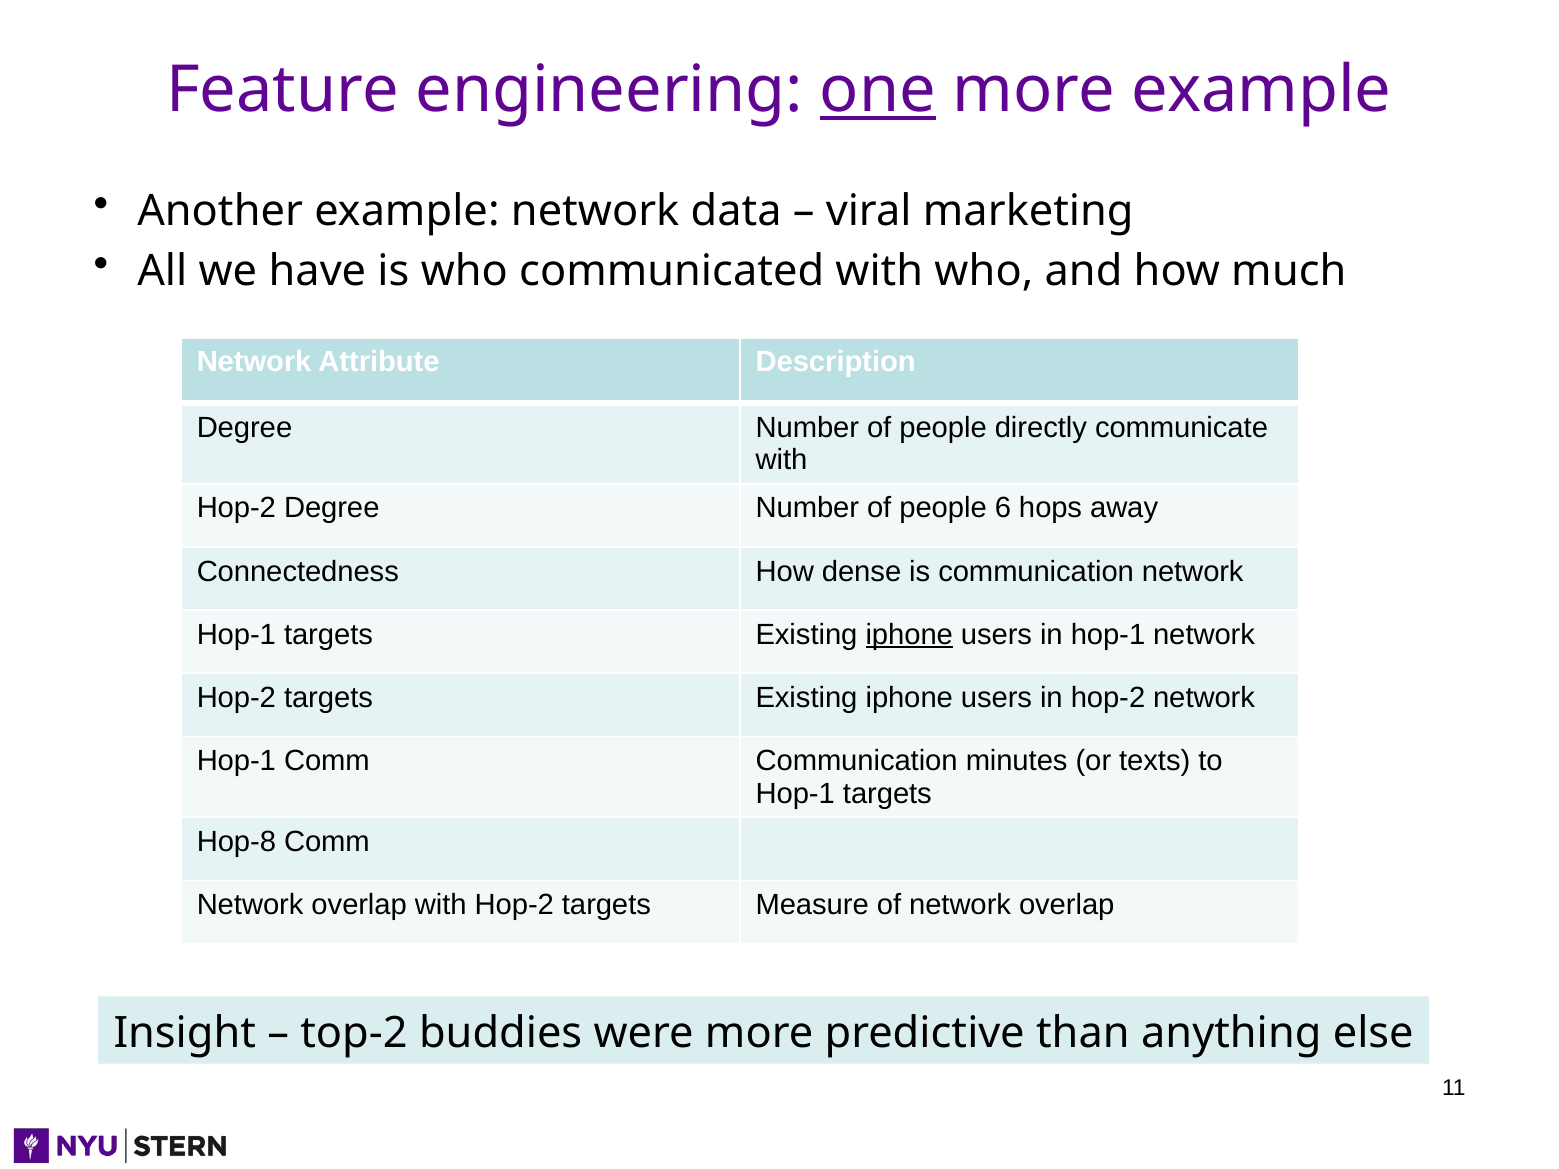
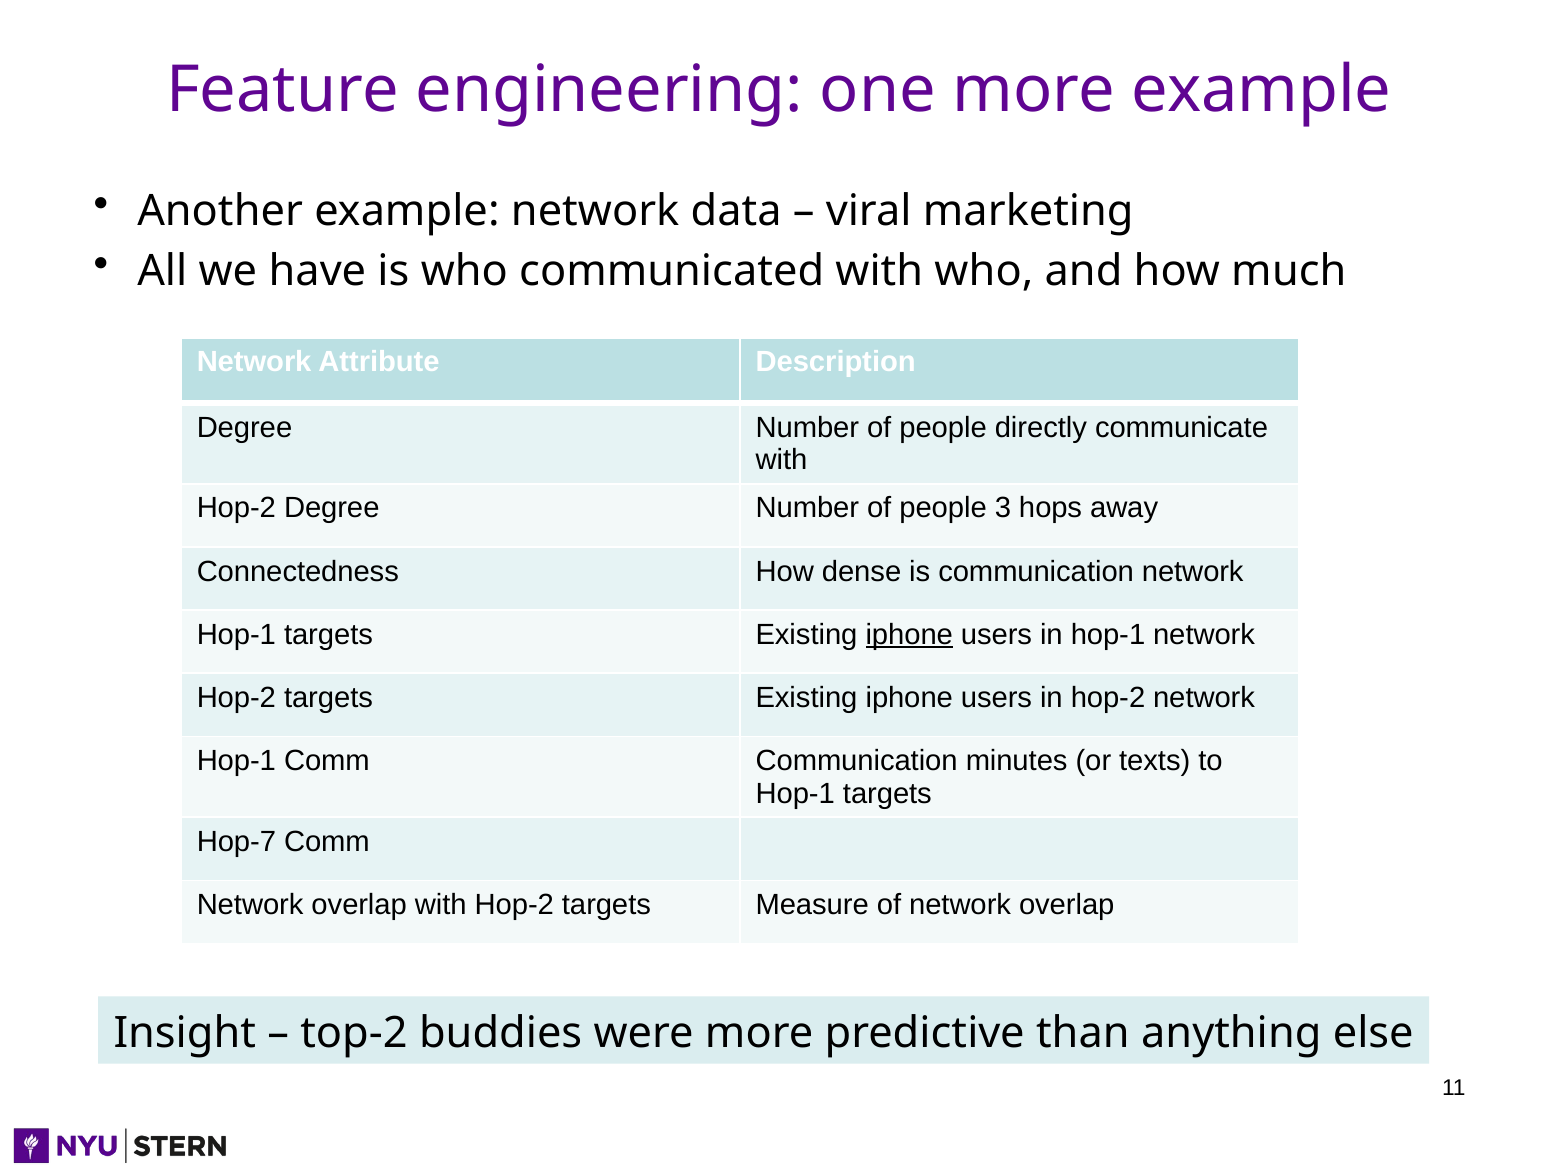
one underline: present -> none
6: 6 -> 3
Hop-8: Hop-8 -> Hop-7
